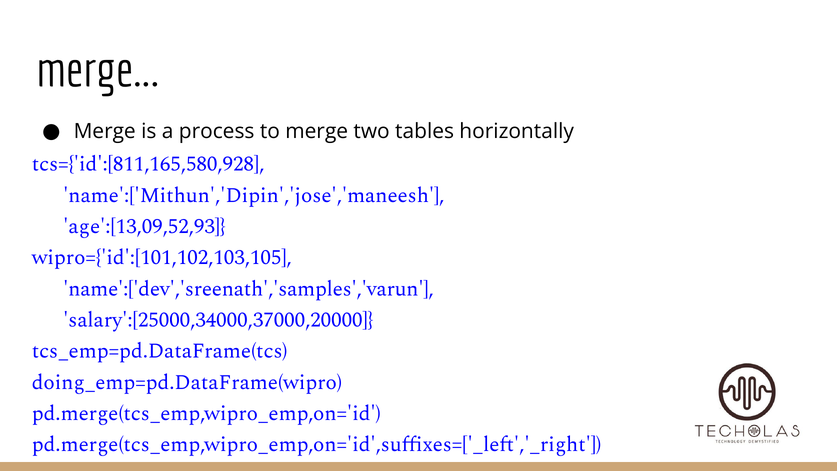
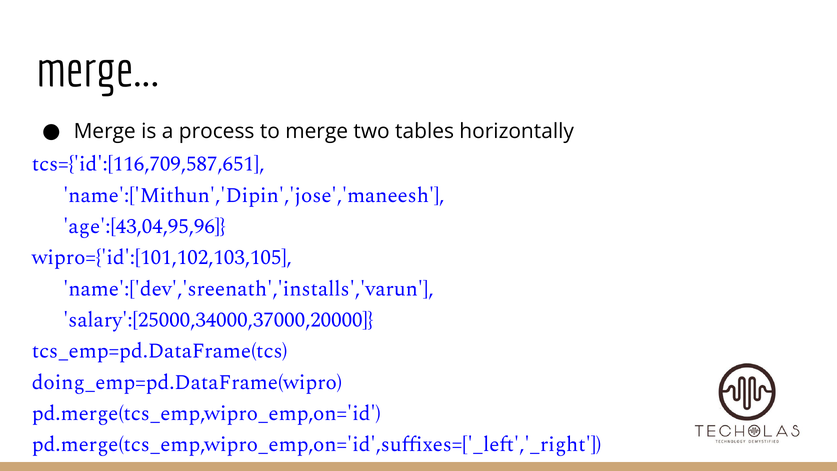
tcs={'id':[811,165,580,928: tcs={'id':[811,165,580,928 -> tcs={'id':[116,709,587,651
age':[13,09,52,93: age':[13,09,52,93 -> age':[43,04,95,96
name':['dev','sreenath','samples','varun: name':['dev','sreenath','samples','varun -> name':['dev','sreenath','installs','varun
